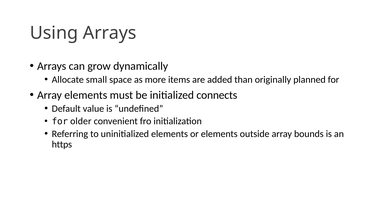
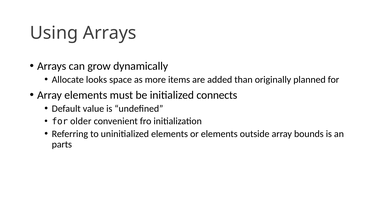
small: small -> looks
https: https -> parts
